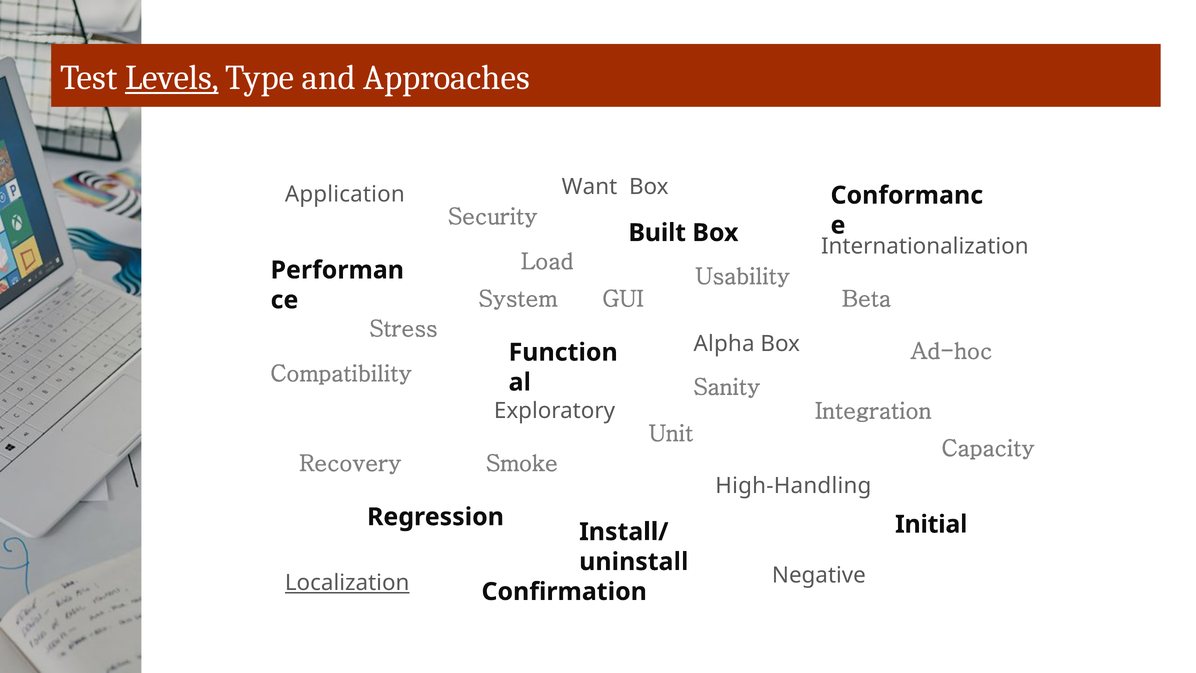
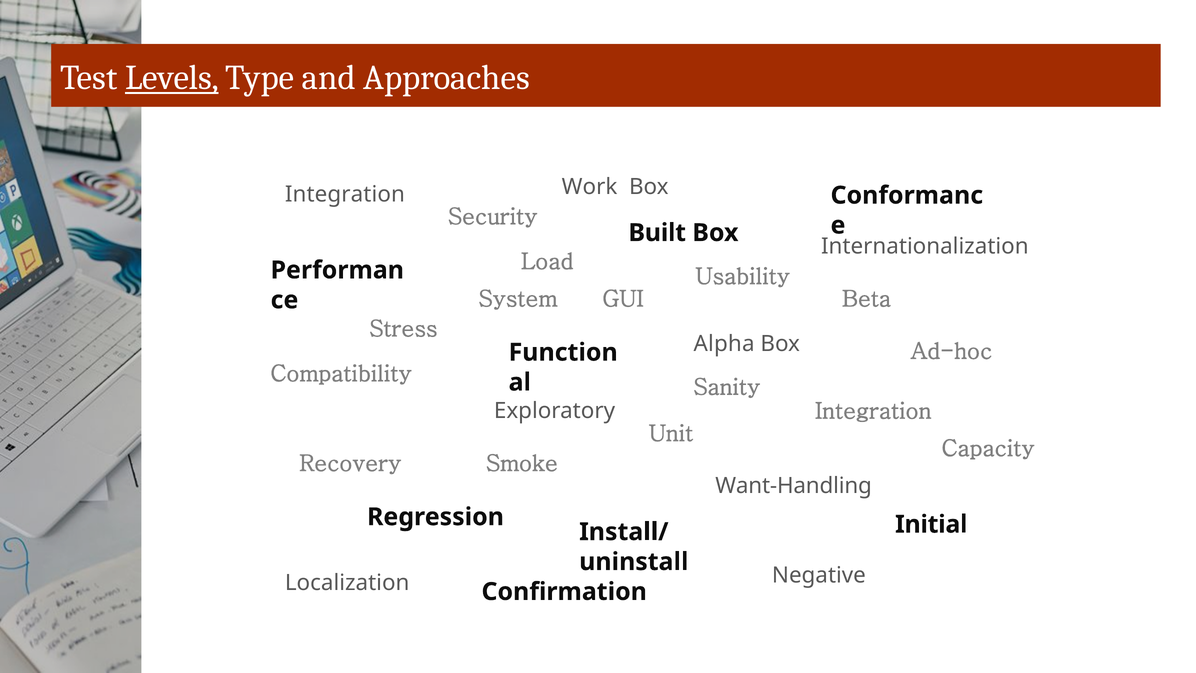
Want: Want -> Work
Application at (345, 194): Application -> Integration
High-Handling: High-Handling -> Want-Handling
Localization underline: present -> none
